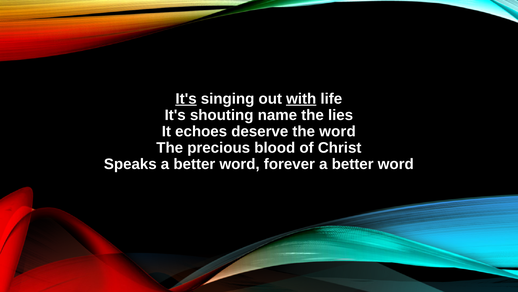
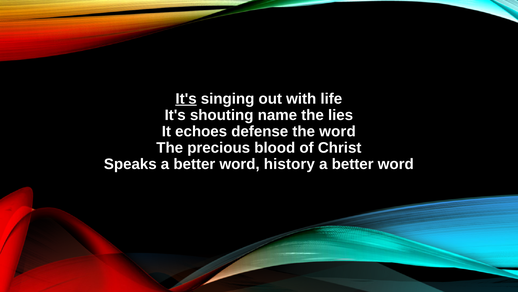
with underline: present -> none
deserve: deserve -> defense
forever: forever -> history
